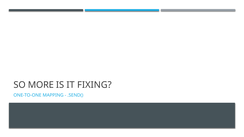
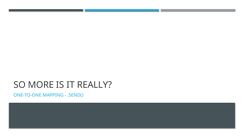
FIXING: FIXING -> REALLY
